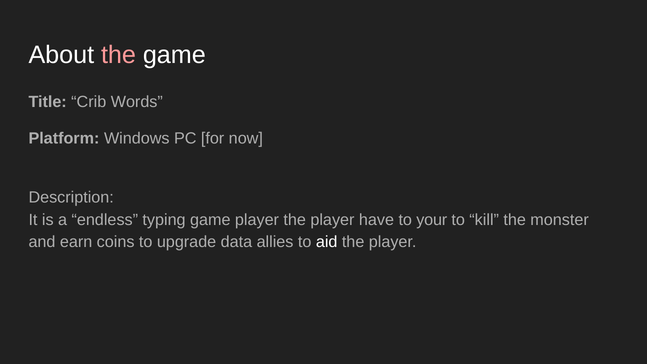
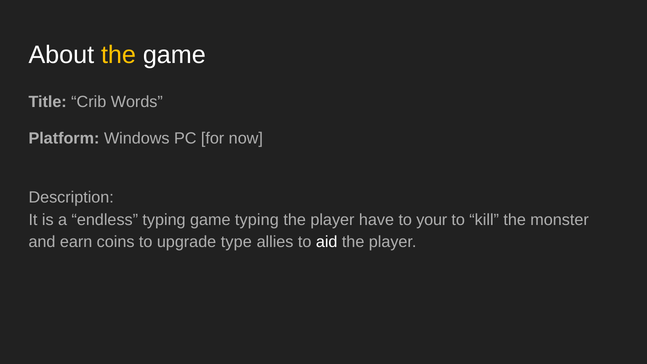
the at (118, 55) colour: pink -> yellow
game player: player -> typing
data: data -> type
